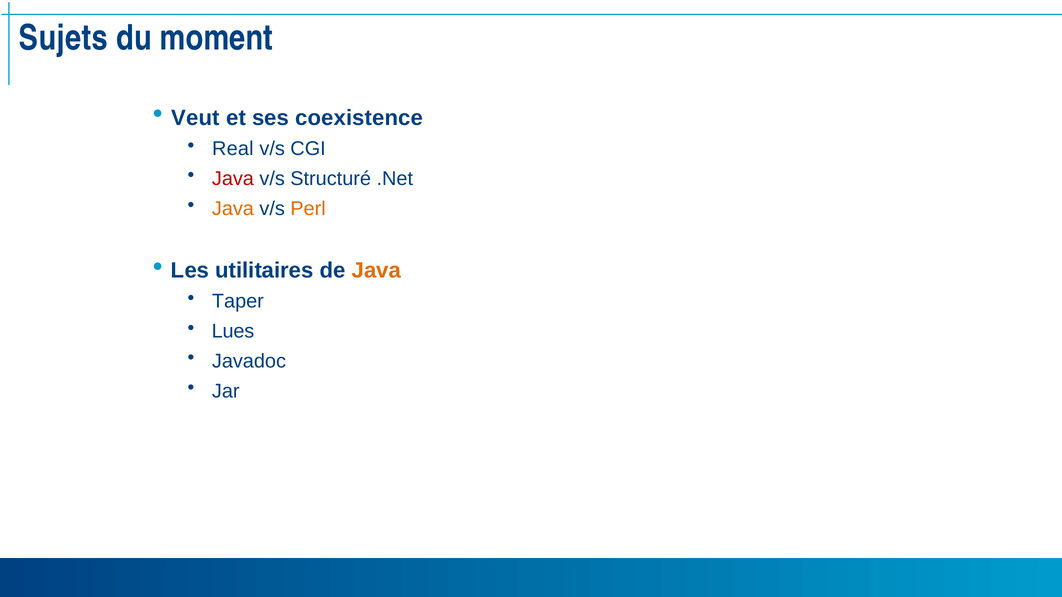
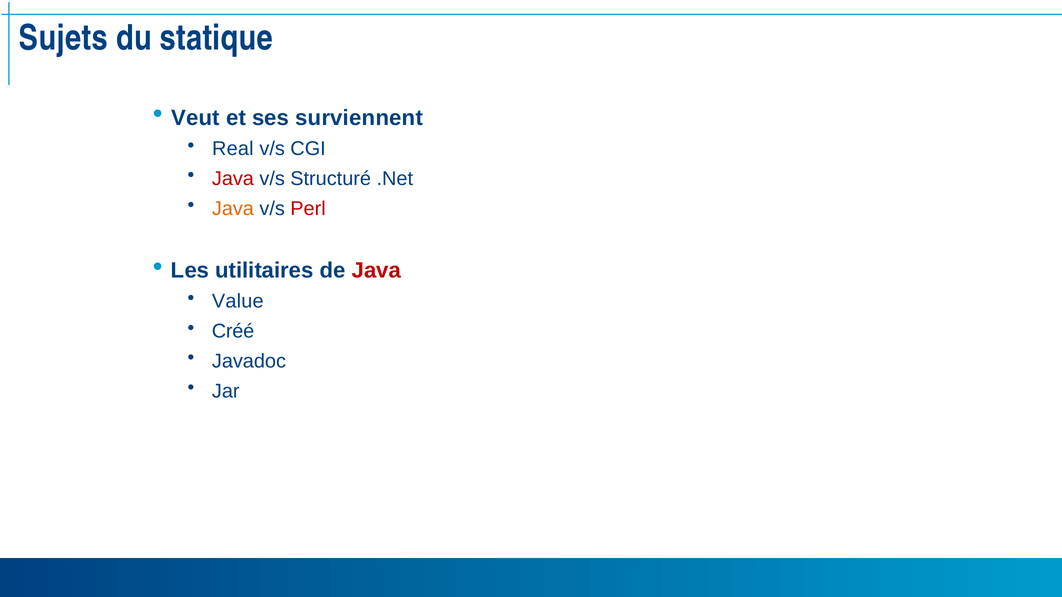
moment: moment -> statique
coexistence: coexistence -> surviennent
Perl colour: orange -> red
Java at (376, 271) colour: orange -> red
Taper: Taper -> Value
Lues: Lues -> Créé
